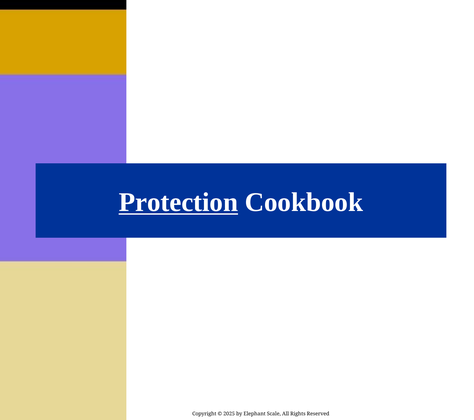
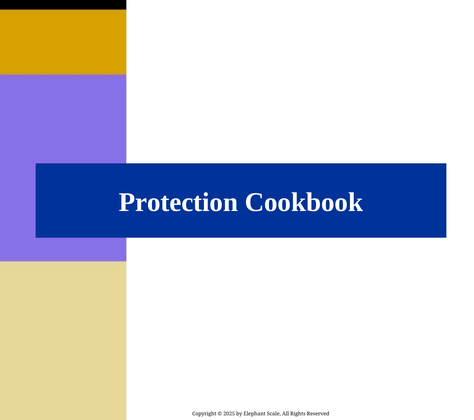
Protection underline: present -> none
